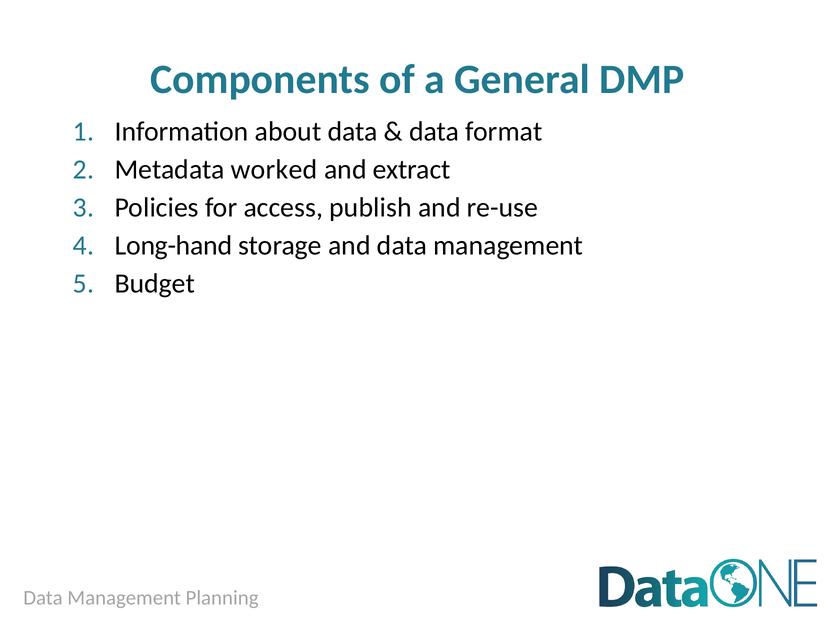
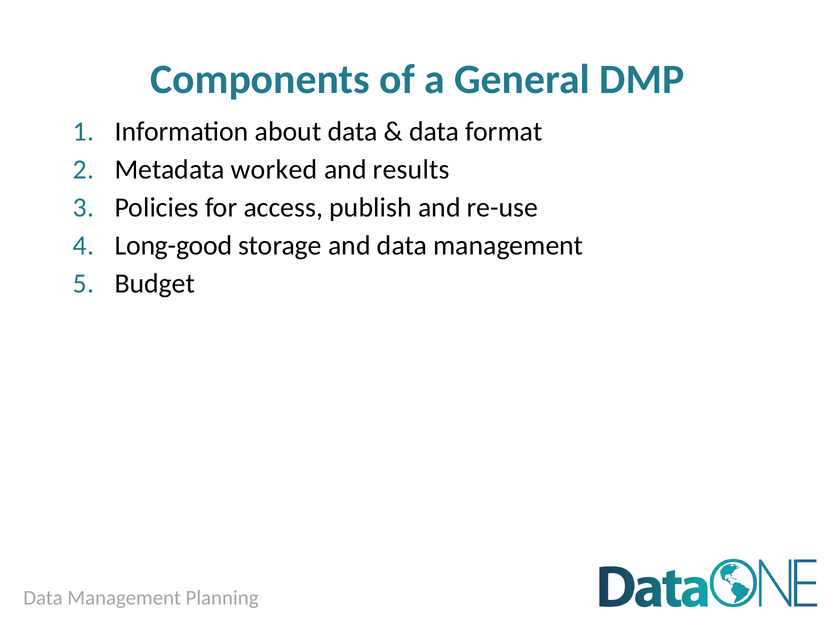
extract: extract -> results
Long-hand: Long-hand -> Long-good
